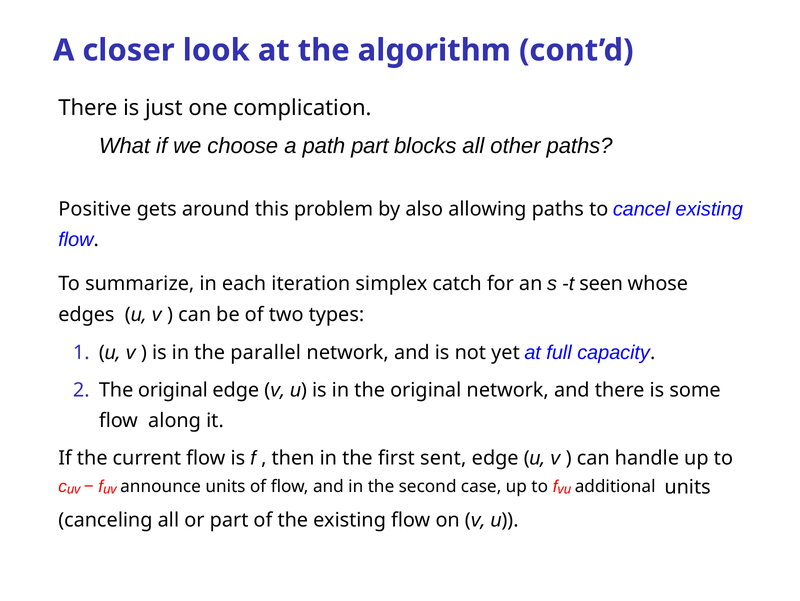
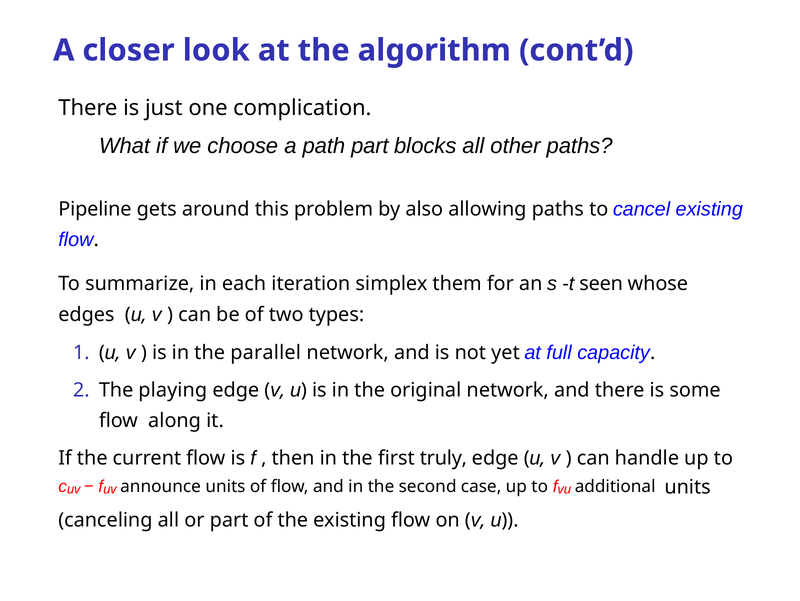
Positive: Positive -> Pipeline
catch: catch -> them
original at (173, 390): original -> playing
sent: sent -> truly
